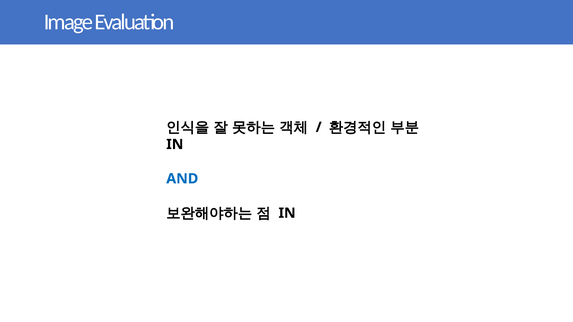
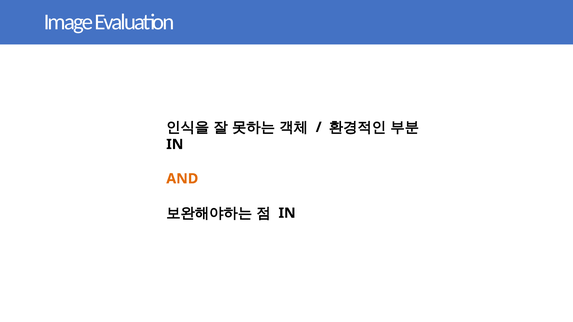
AND colour: blue -> orange
